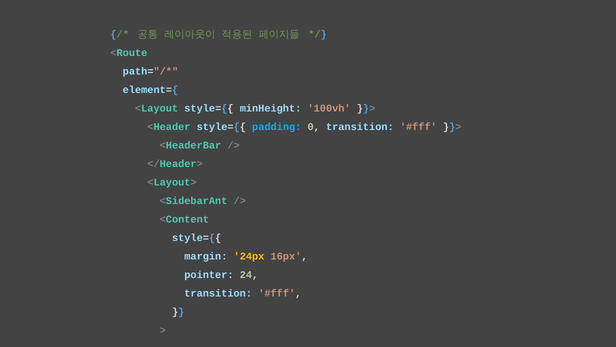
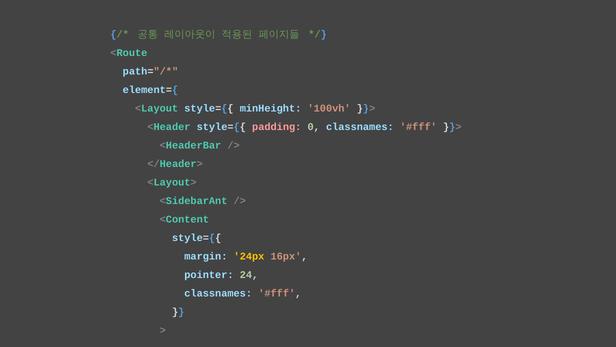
padding colour: light blue -> pink
0 transition: transition -> classnames
transition at (218, 293): transition -> classnames
